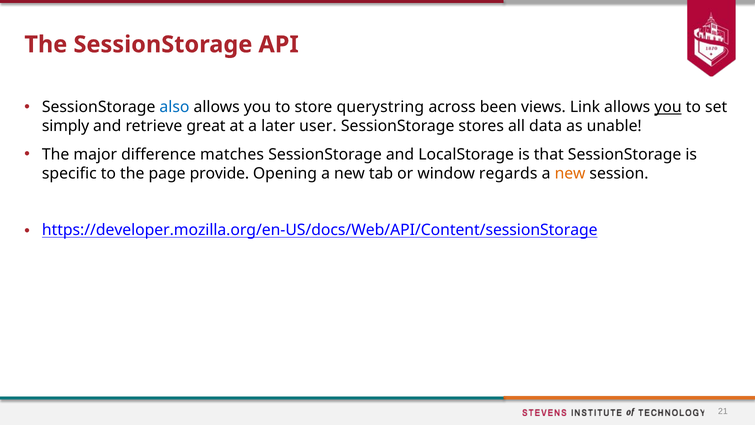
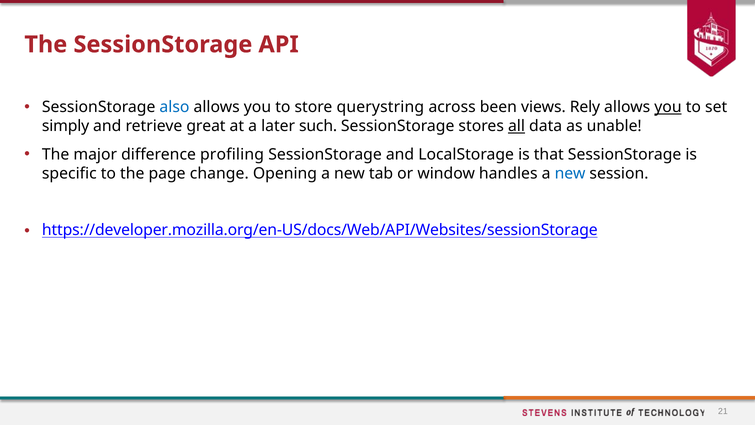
Link: Link -> Rely
user: user -> such
all underline: none -> present
matches: matches -> profiling
provide: provide -> change
regards: regards -> handles
new at (570, 173) colour: orange -> blue
https://developer.mozilla.org/en-US/docs/Web/API/Content/sessionStorage: https://developer.mozilla.org/en-US/docs/Web/API/Content/sessionStorage -> https://developer.mozilla.org/en-US/docs/Web/API/Websites/sessionStorage
